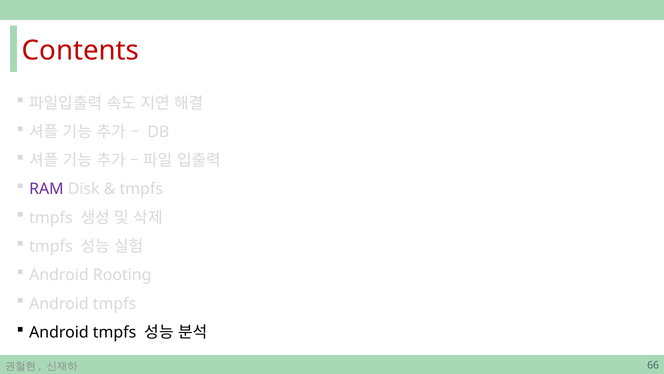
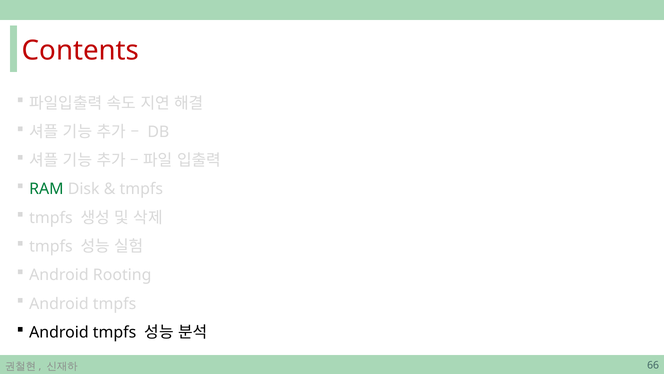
RAM colour: purple -> green
